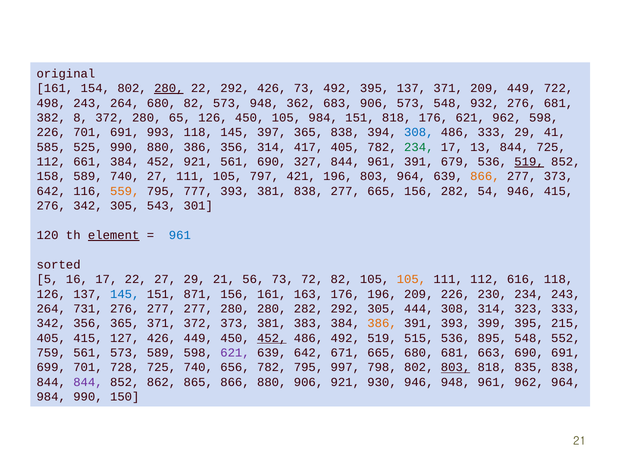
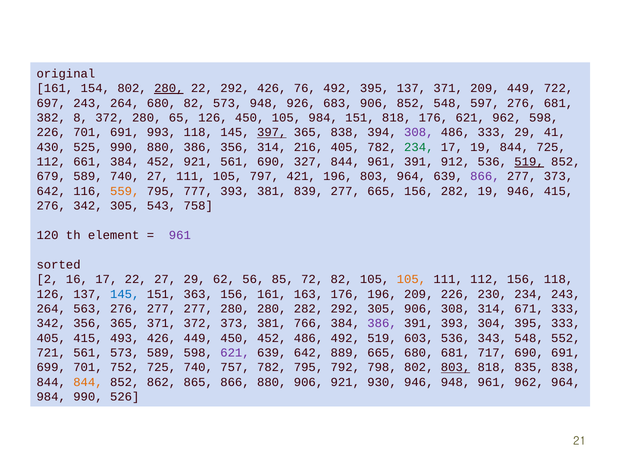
426 73: 73 -> 76
498: 498 -> 697
362: 362 -> 926
906 573: 573 -> 852
932: 932 -> 597
397 underline: none -> present
308 at (419, 132) colour: blue -> purple
585: 585 -> 430
417: 417 -> 216
17 13: 13 -> 19
679: 679 -> 912
158: 158 -> 679
866 at (485, 176) colour: orange -> purple
381 838: 838 -> 839
282 54: 54 -> 19
301: 301 -> 758
element underline: present -> none
961 at (180, 235) colour: blue -> purple
5: 5 -> 2
29 21: 21 -> 62
56 73: 73 -> 85
112 616: 616 -> 156
871: 871 -> 363
731: 731 -> 563
305 444: 444 -> 906
323: 323 -> 671
383: 383 -> 766
386 at (382, 323) colour: orange -> purple
399: 399 -> 304
395 215: 215 -> 333
127: 127 -> 493
452 at (272, 338) underline: present -> none
515: 515 -> 603
895: 895 -> 343
759: 759 -> 721
671: 671 -> 889
663: 663 -> 717
728: 728 -> 752
656: 656 -> 757
997: 997 -> 792
844 at (88, 382) colour: purple -> orange
150: 150 -> 526
